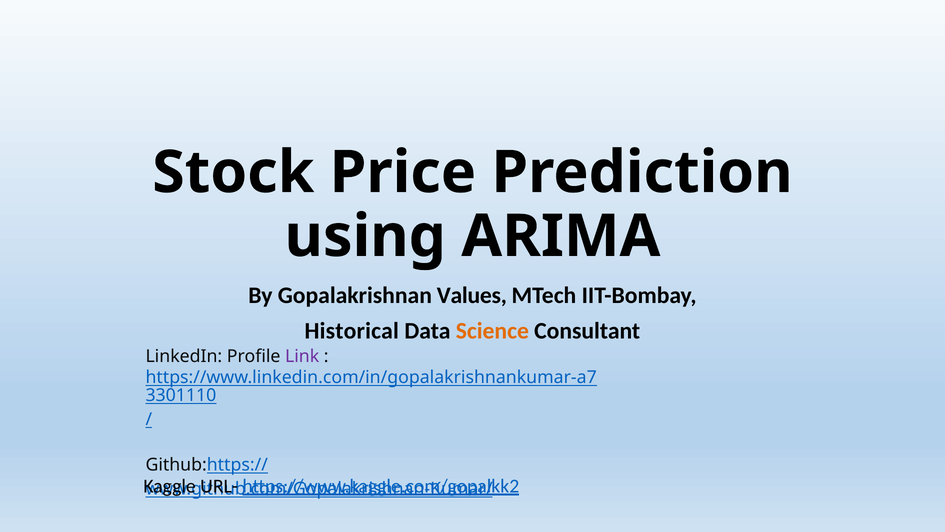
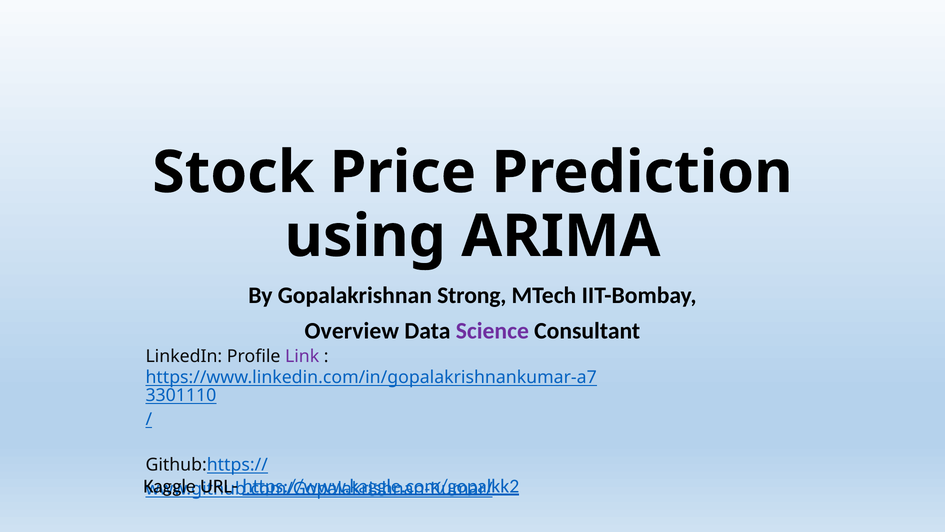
Values: Values -> Strong
Historical: Historical -> Overview
Science colour: orange -> purple
